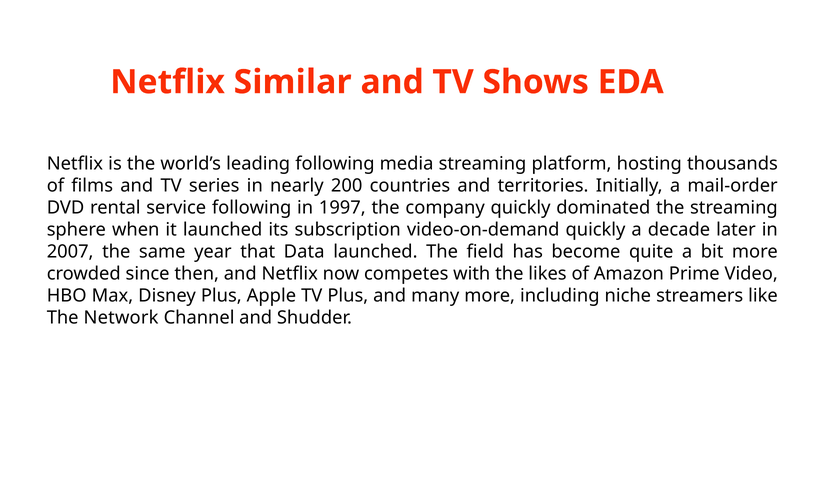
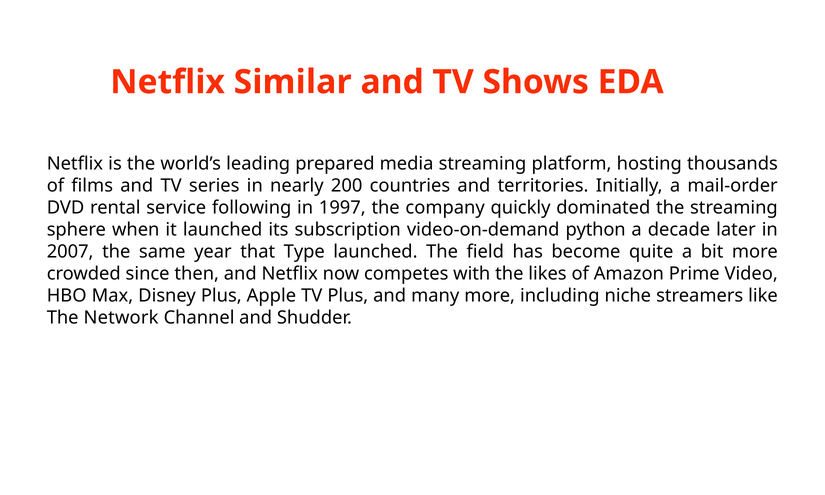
leading following: following -> prepared
video-on-demand quickly: quickly -> python
Data: Data -> Type
